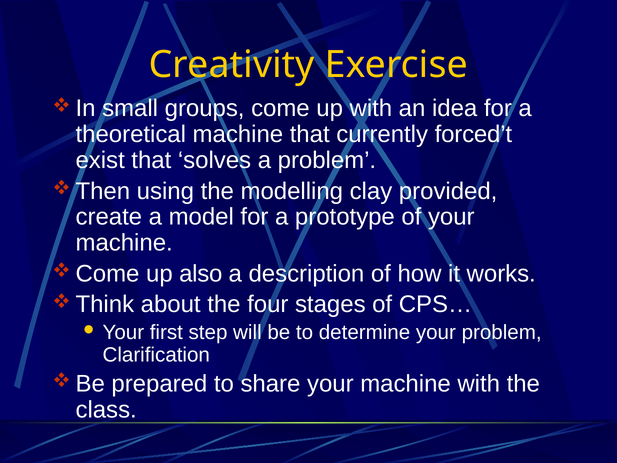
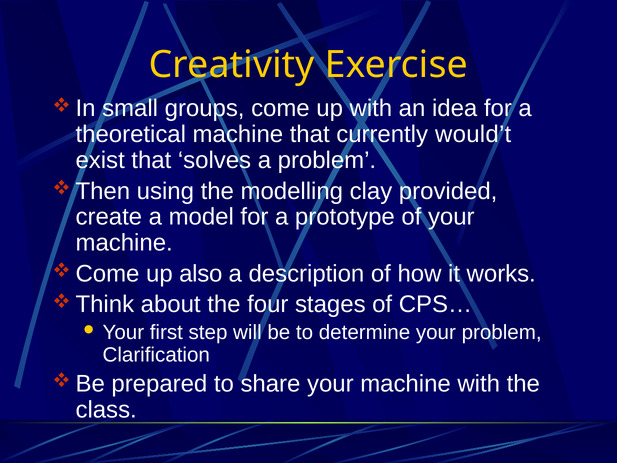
forced’t: forced’t -> would’t
